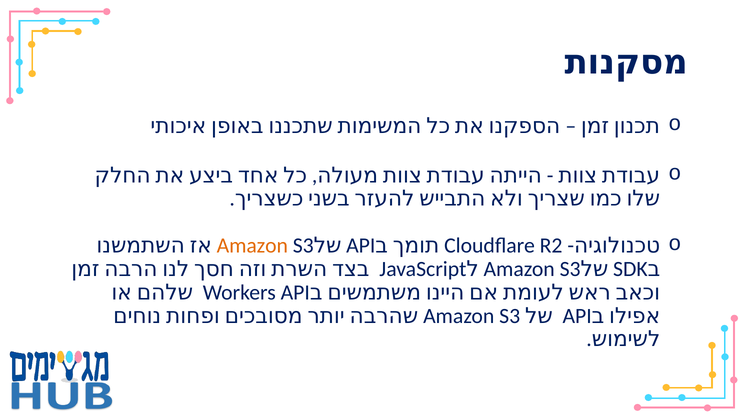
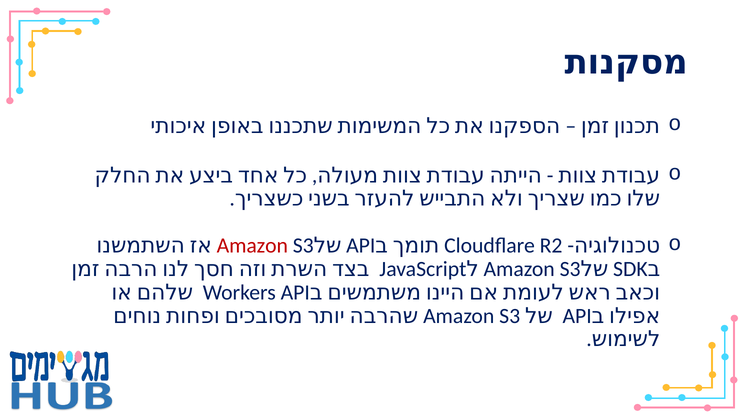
Amazon at (252, 246) colour: orange -> red
